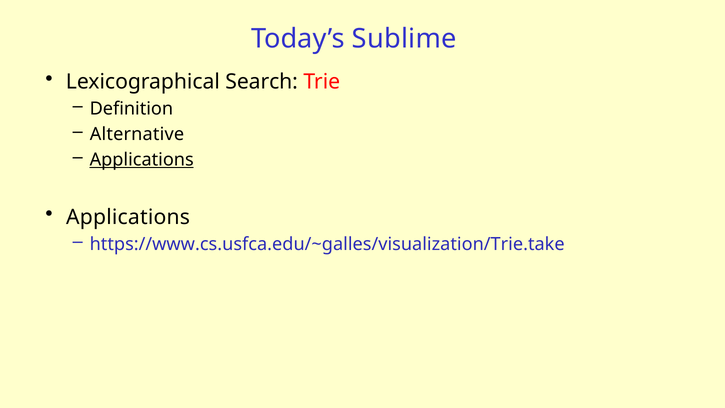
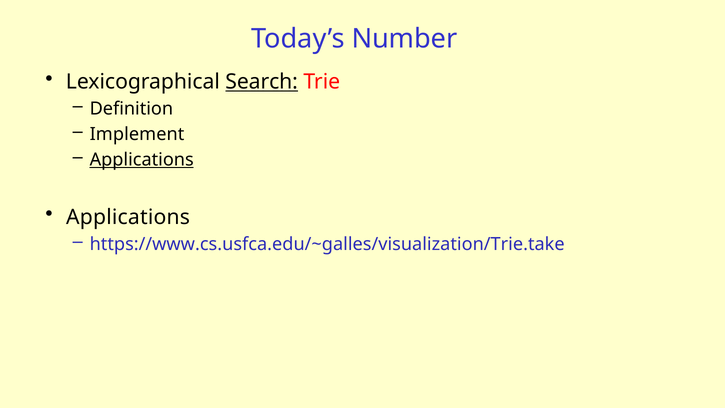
Sublime: Sublime -> Number
Search underline: none -> present
Alternative: Alternative -> Implement
